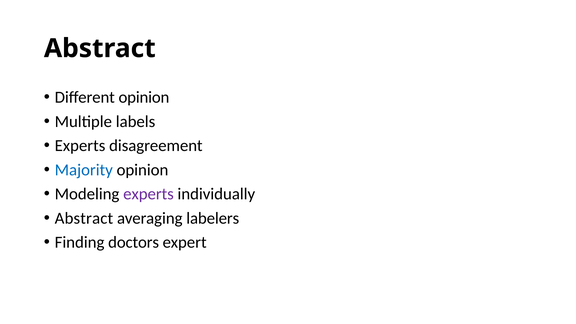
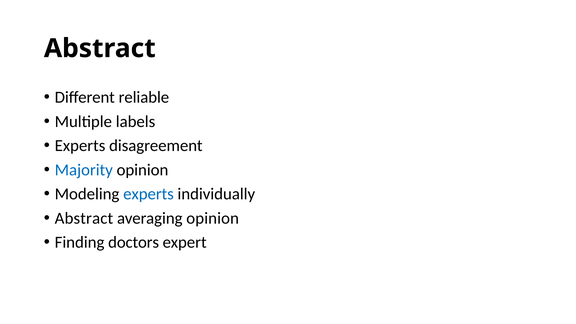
Different opinion: opinion -> reliable
experts at (148, 194) colour: purple -> blue
averaging labelers: labelers -> opinion
